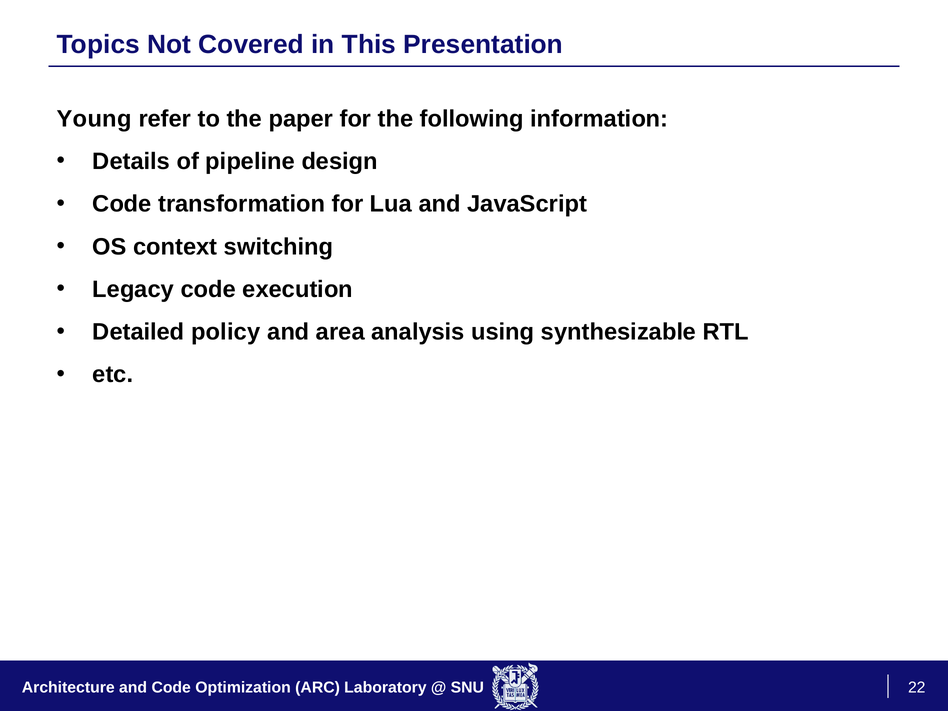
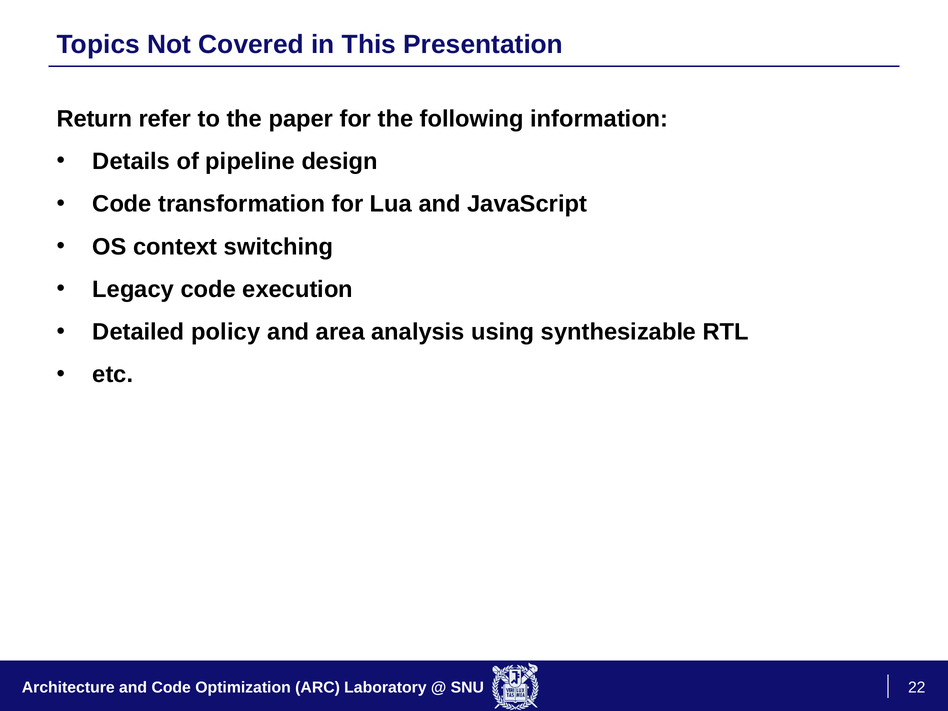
Young: Young -> Return
